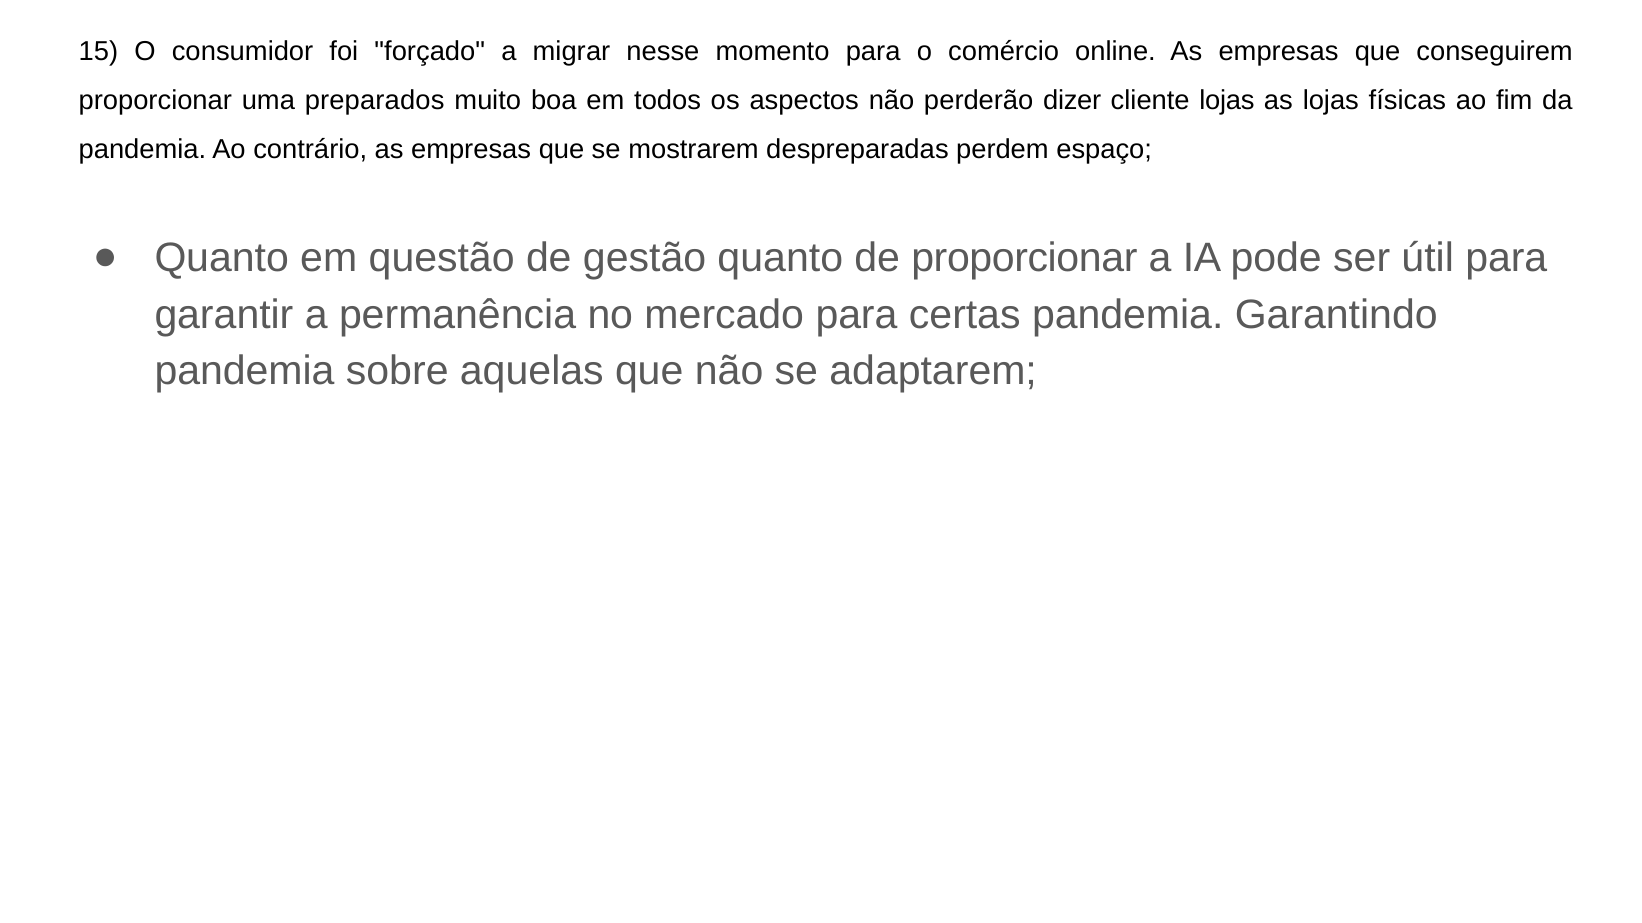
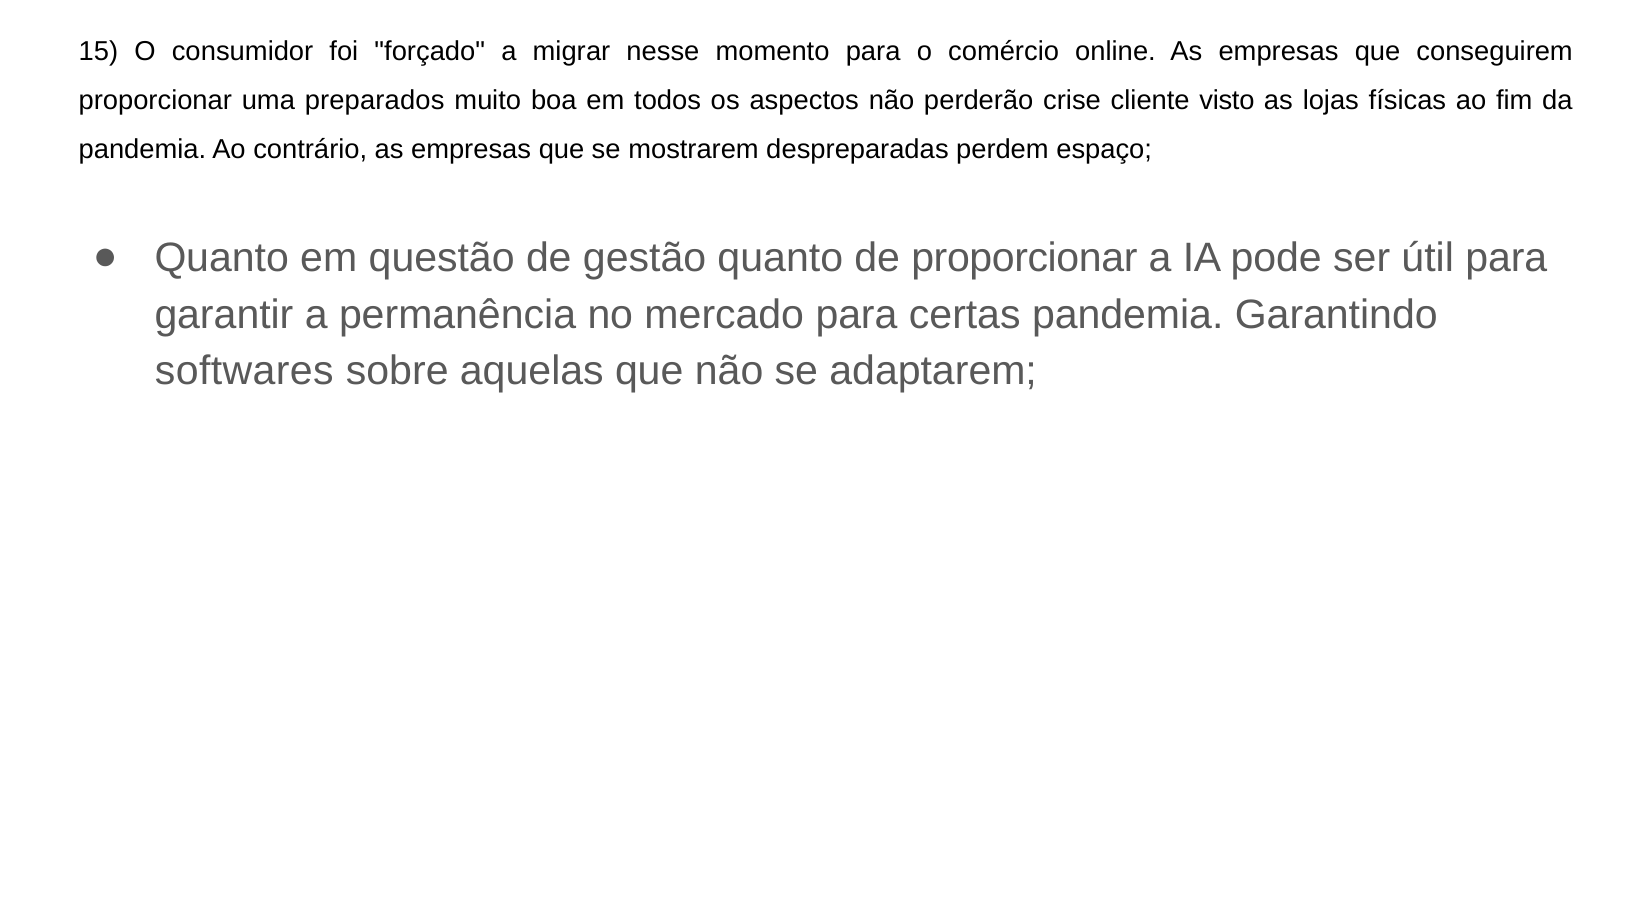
dizer: dizer -> crise
cliente lojas: lojas -> visto
pandemia at (245, 371): pandemia -> softwares
